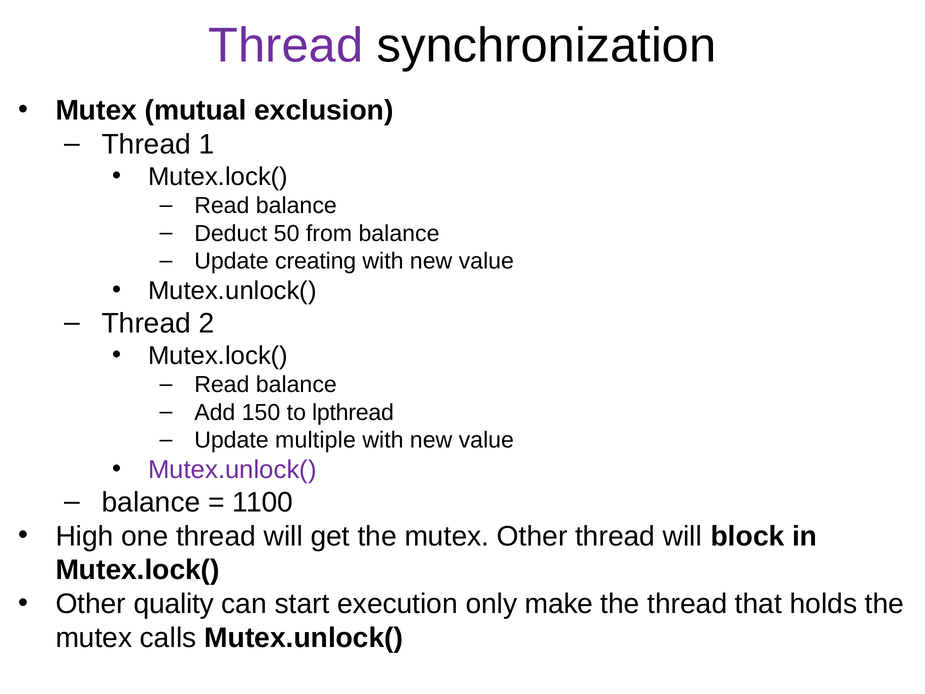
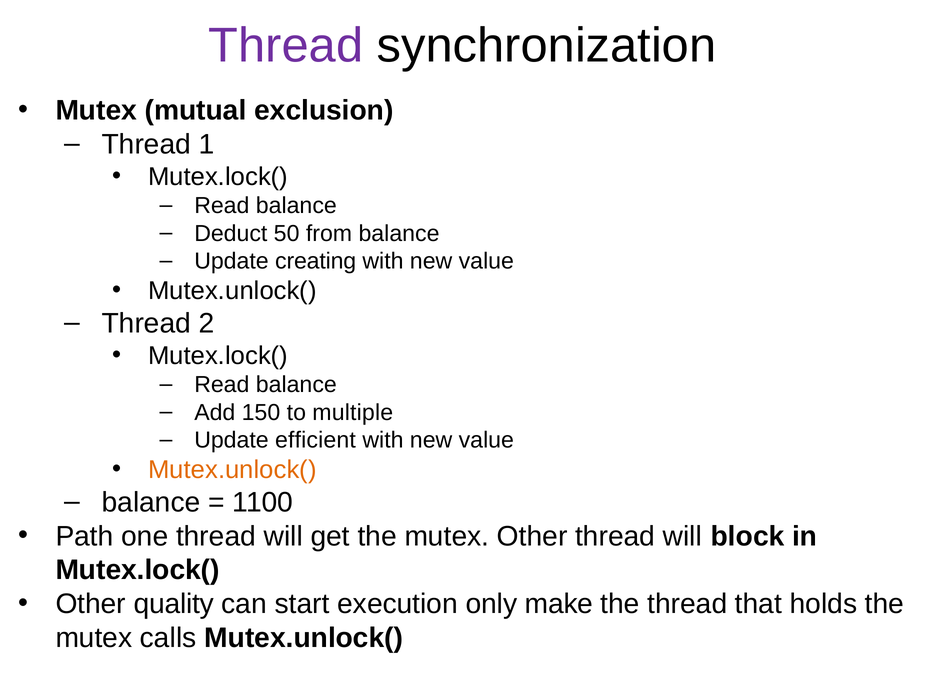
lpthread: lpthread -> multiple
multiple: multiple -> efficient
Mutex.unlock( at (232, 470) colour: purple -> orange
High: High -> Path
